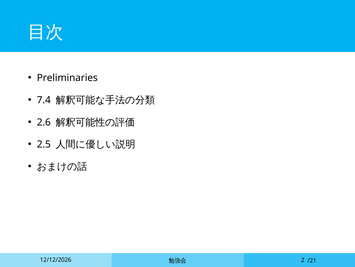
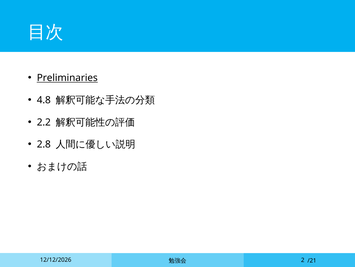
Preliminaries underline: none -> present
7.4: 7.4 -> 4.8
2.6: 2.6 -> 2.2
2.5: 2.5 -> 2.8
